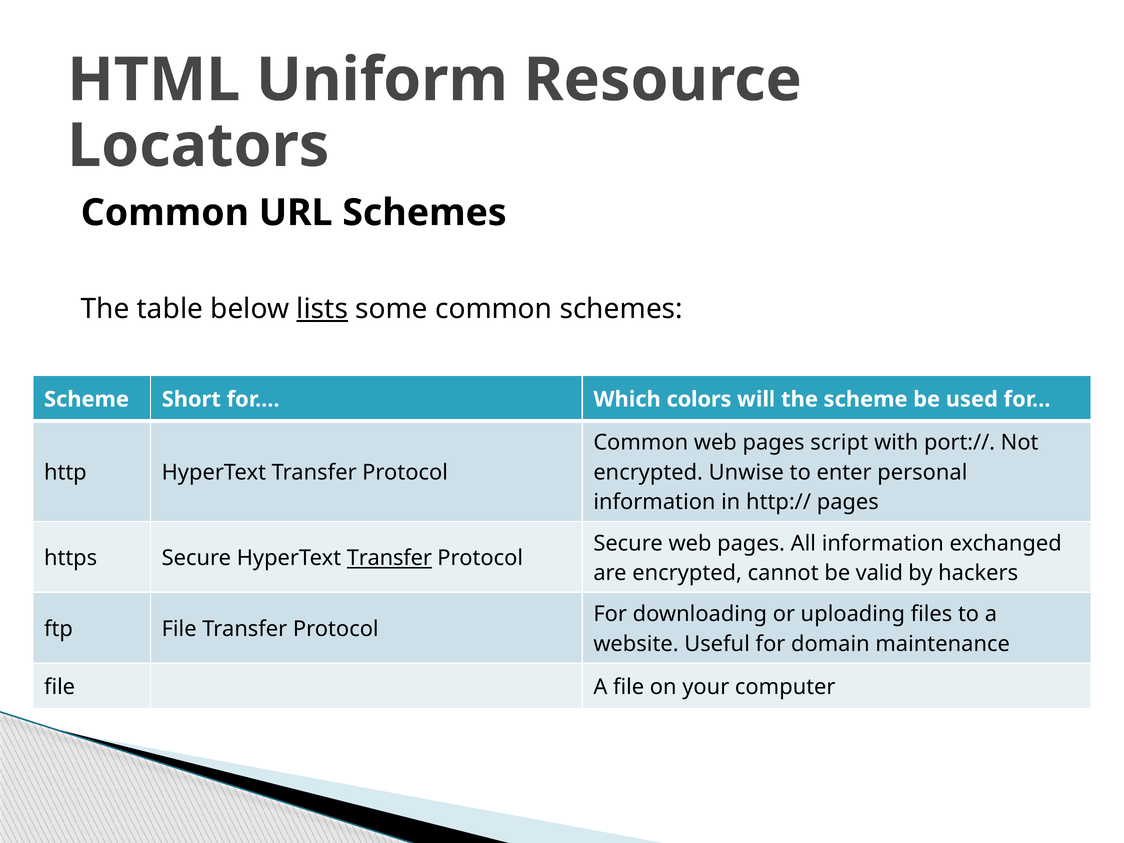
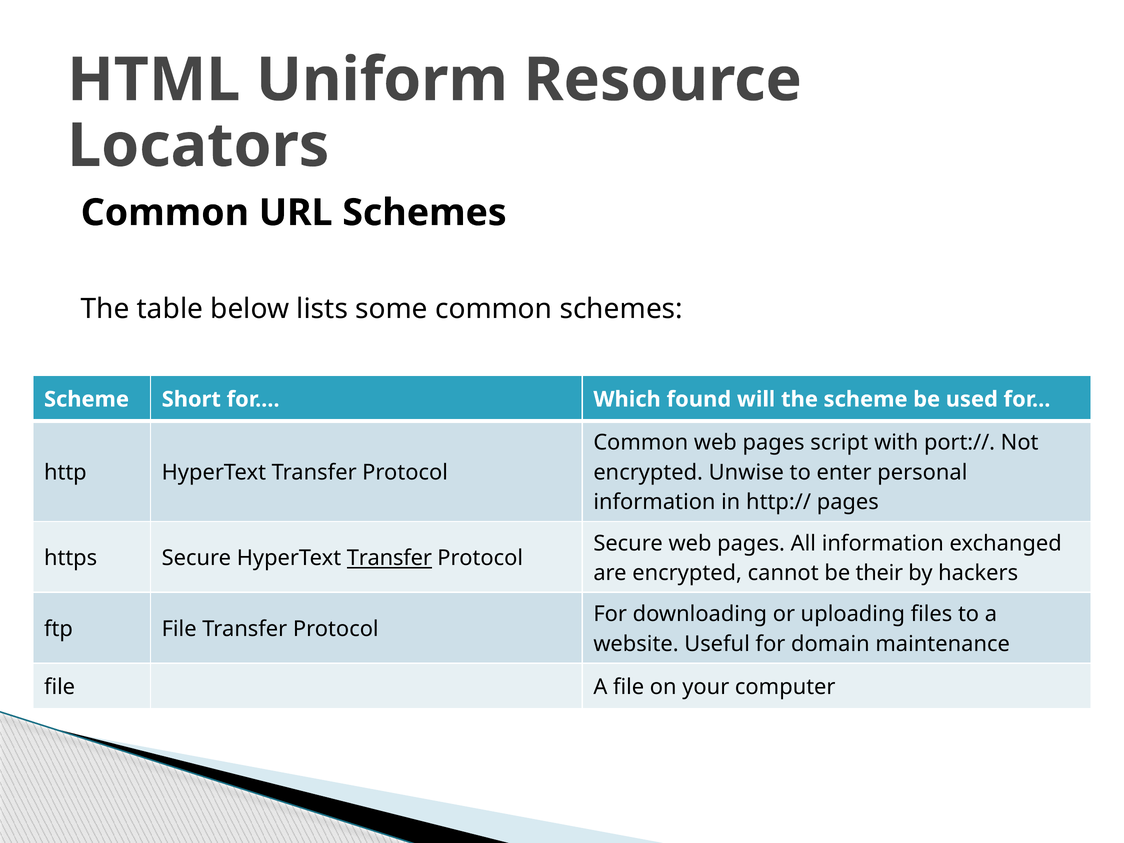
lists underline: present -> none
colors: colors -> found
valid: valid -> their
